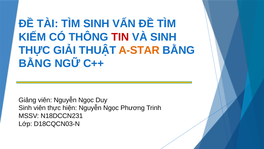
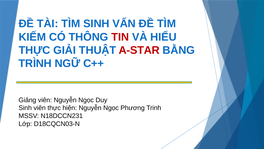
VÀ SINH: SINH -> HIỂU
A-STAR colour: orange -> red
BẰNG at (35, 63): BẰNG -> TRÌNH
